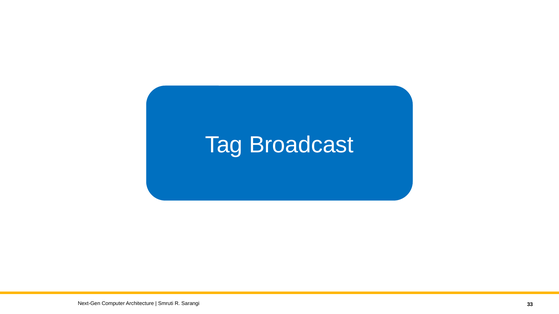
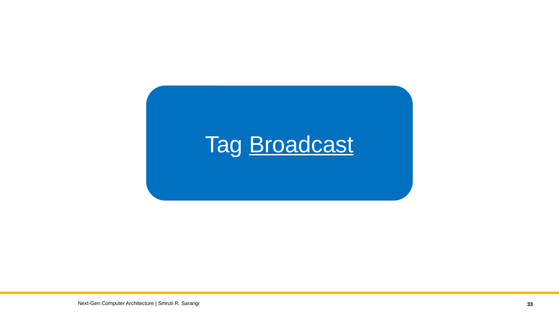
Broadcast underline: none -> present
